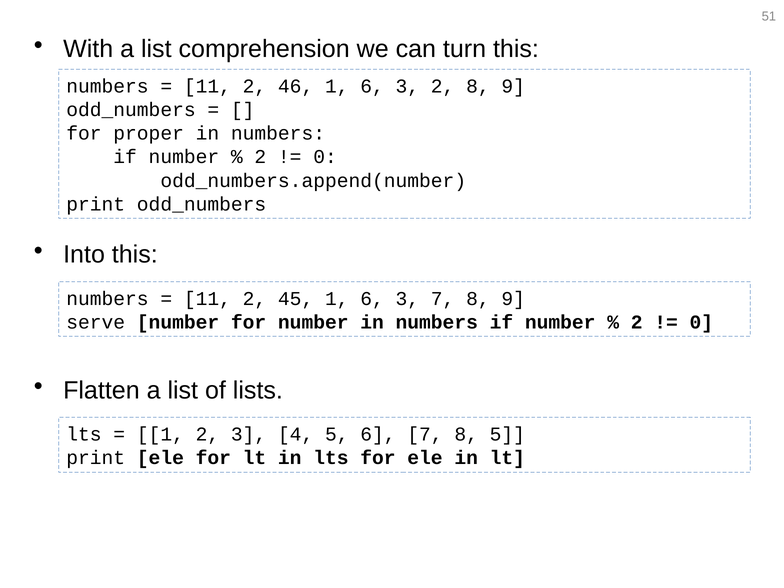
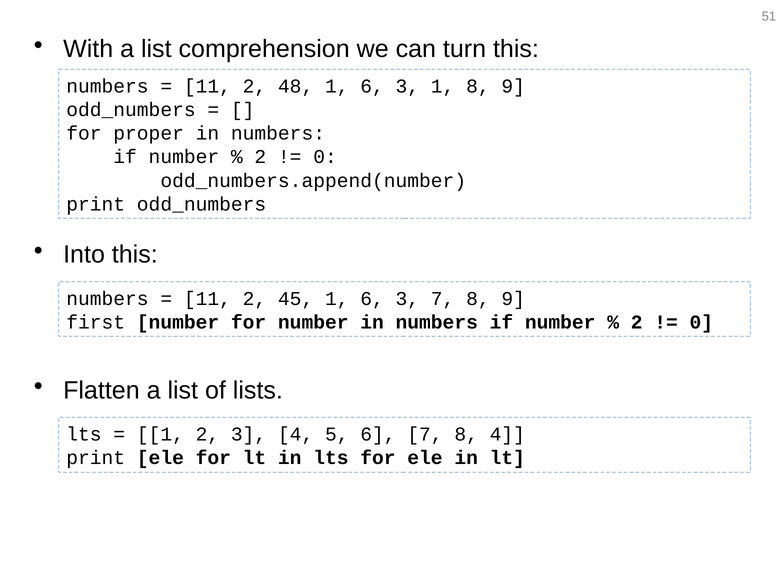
46: 46 -> 48
3 2: 2 -> 1
serve: serve -> first
8 5: 5 -> 4
